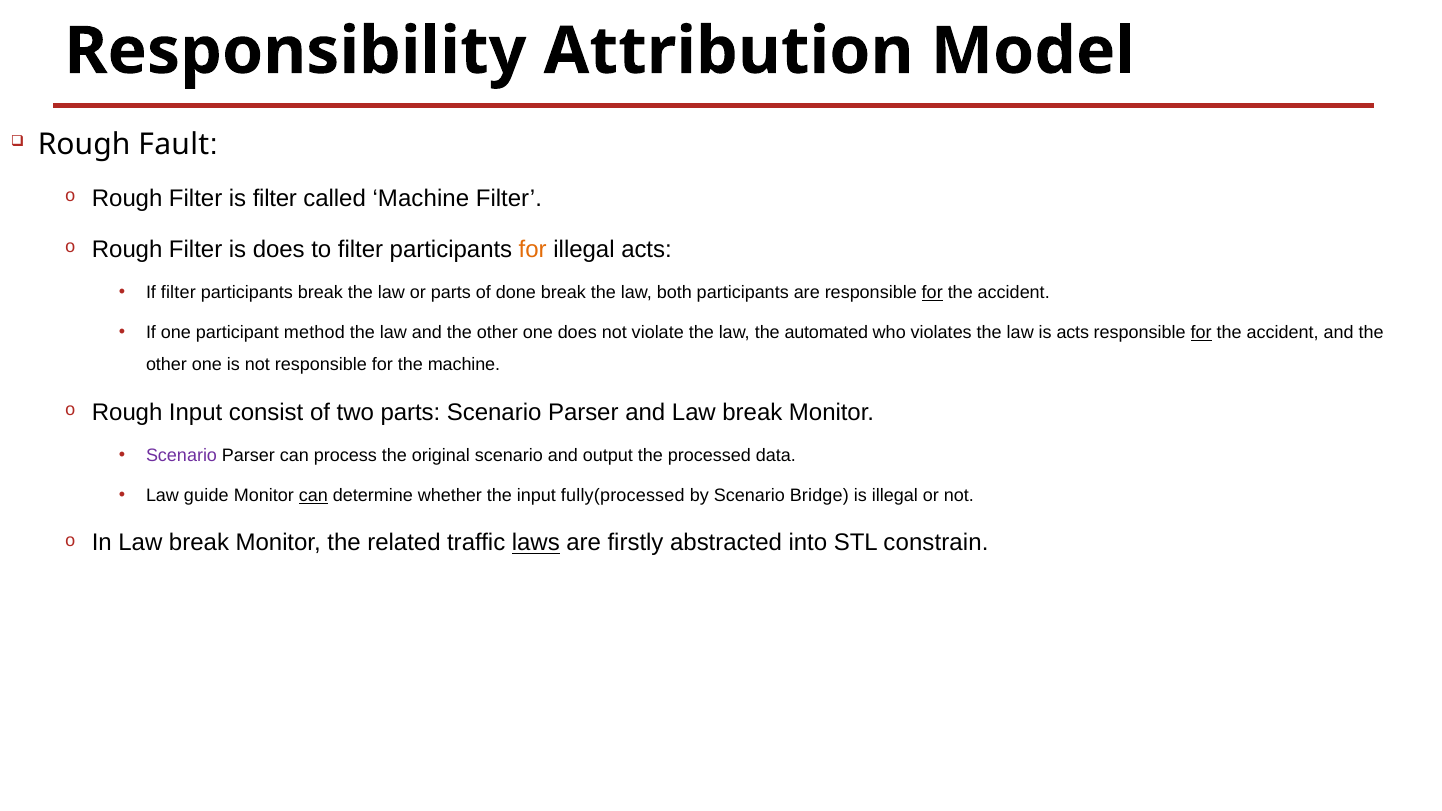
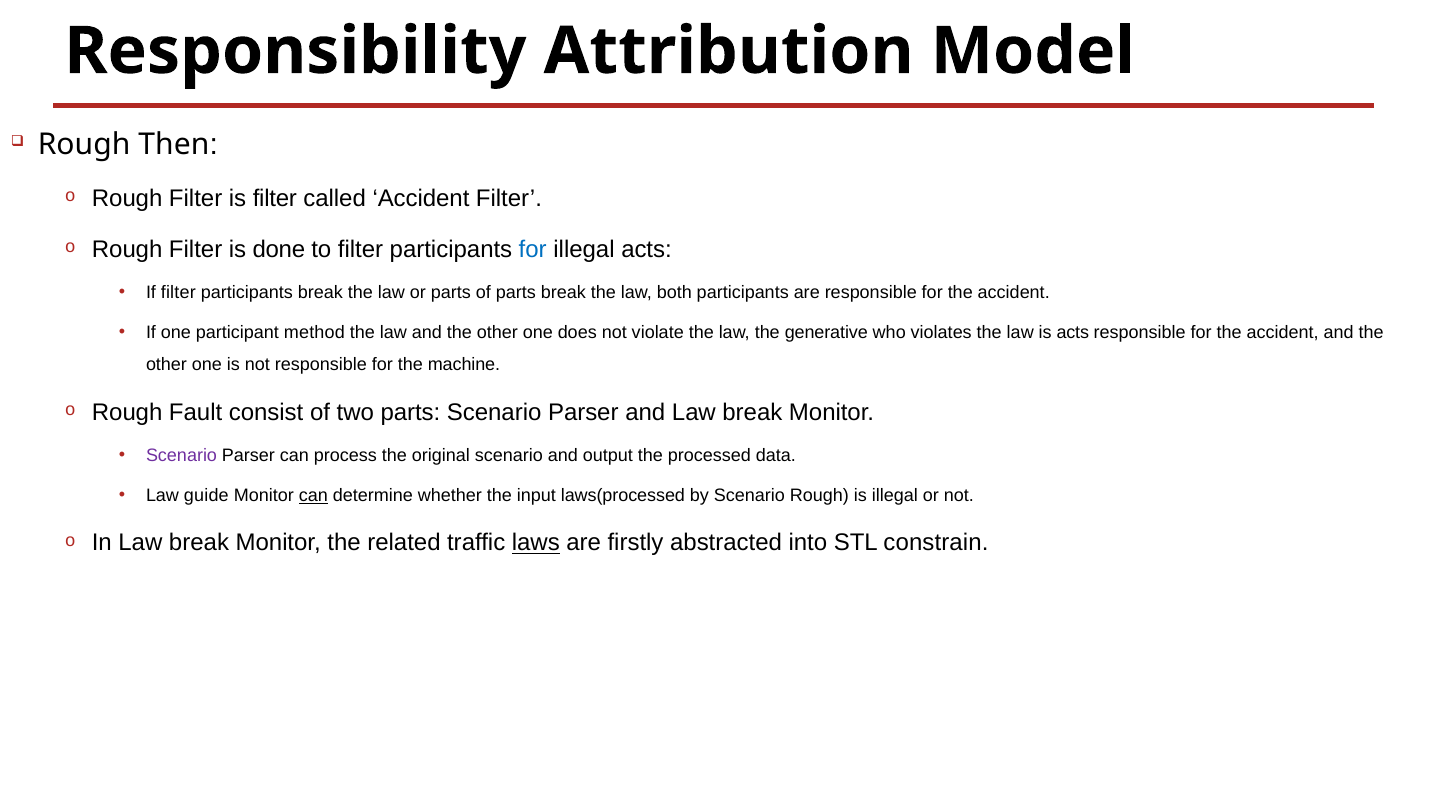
Fault: Fault -> Then
called Machine: Machine -> Accident
is does: does -> done
for at (533, 250) colour: orange -> blue
of done: done -> parts
for at (932, 293) underline: present -> none
automated: automated -> generative
for at (1201, 333) underline: present -> none
Rough Input: Input -> Fault
fully(processed: fully(processed -> laws(processed
Scenario Bridge: Bridge -> Rough
